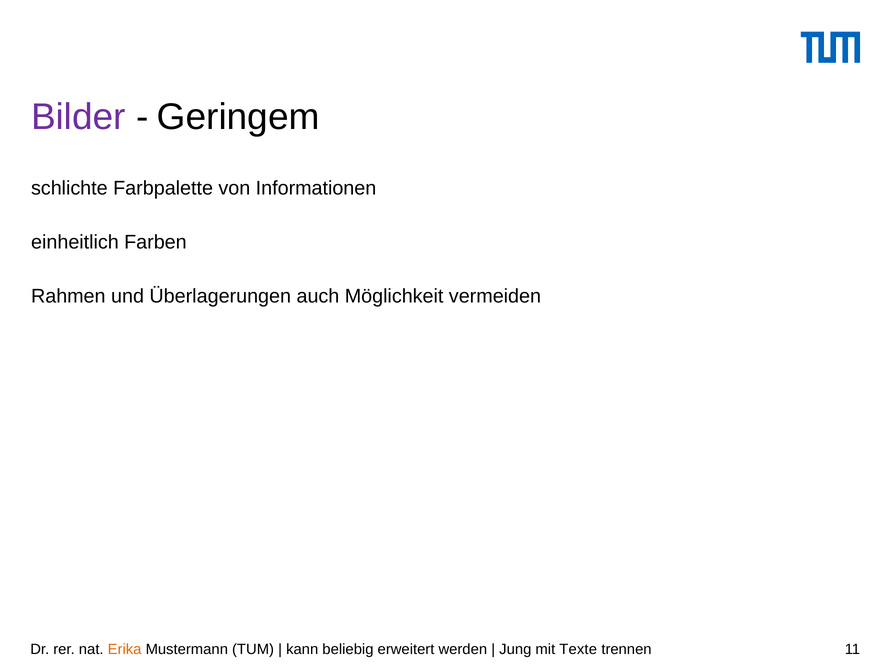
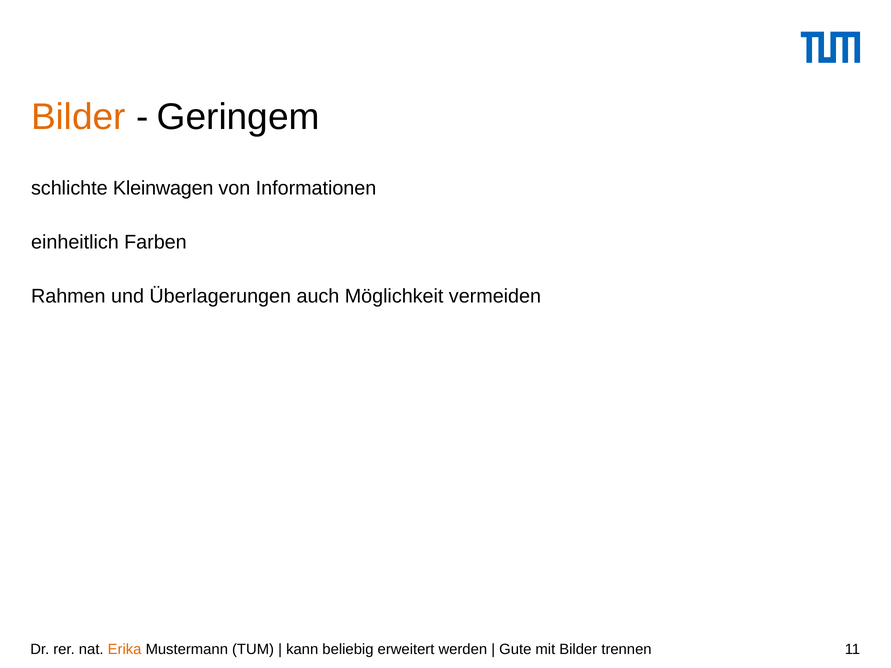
Bilder at (78, 117) colour: purple -> orange
Farbpalette: Farbpalette -> Kleinwagen
Jung: Jung -> Gute
mit Texte: Texte -> Bilder
